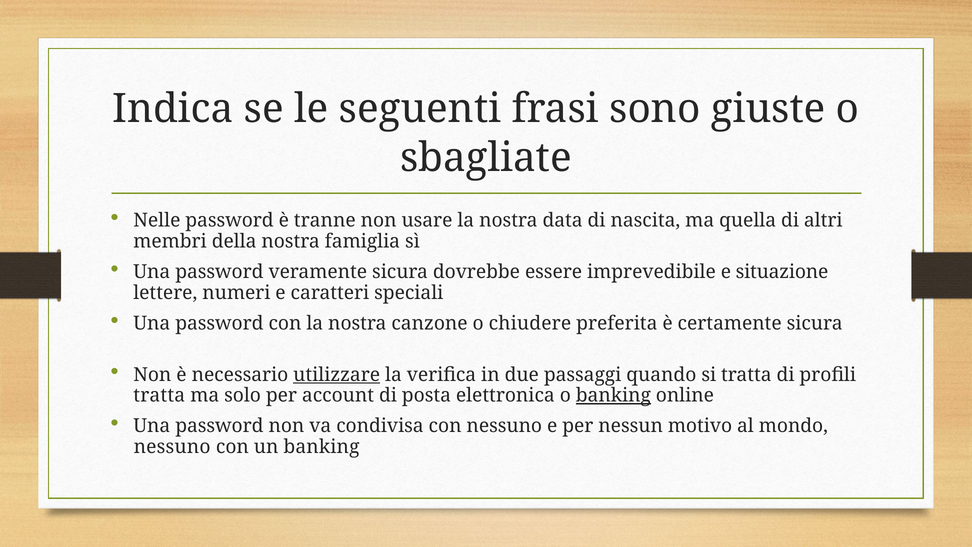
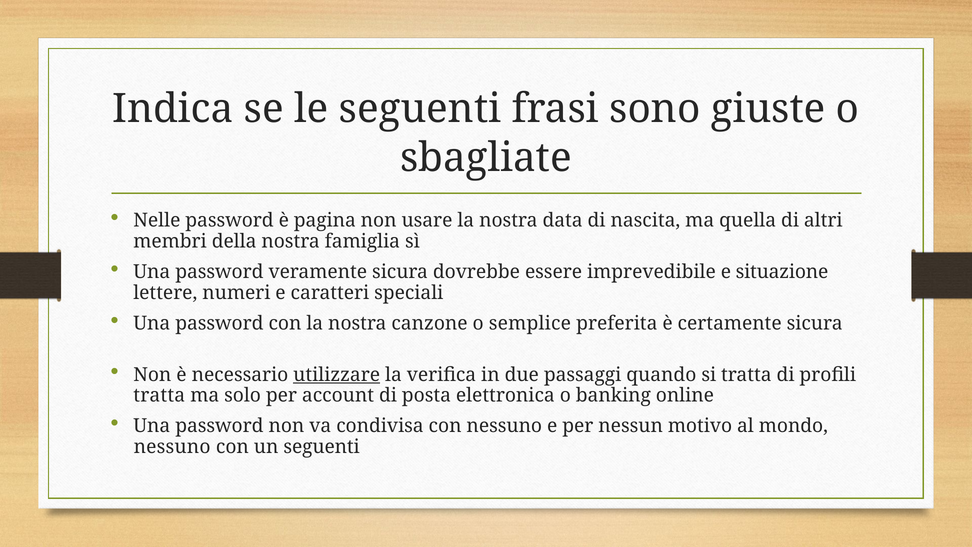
tranne: tranne -> pagina
chiudere: chiudere -> semplice
banking at (613, 395) underline: present -> none
un banking: banking -> seguenti
